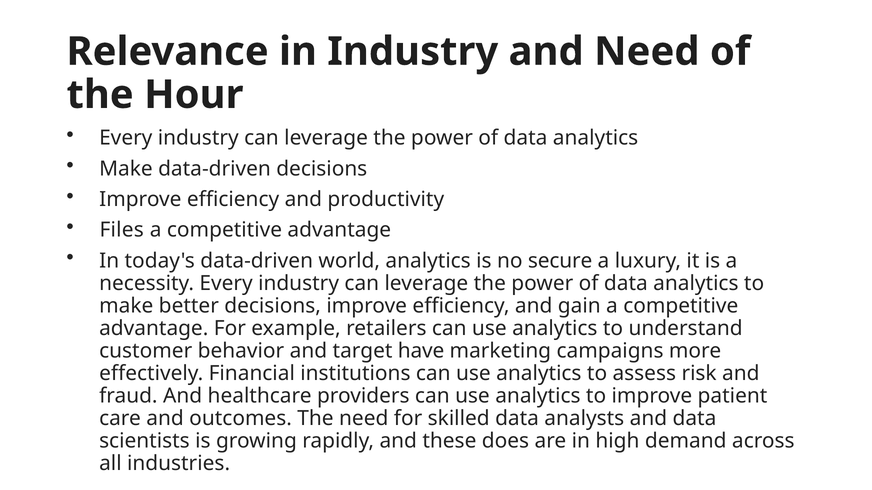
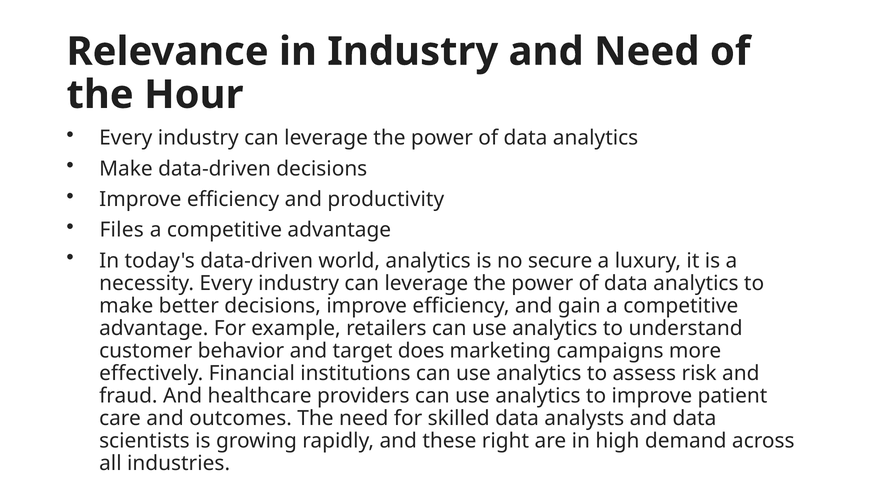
have: have -> does
does: does -> right
